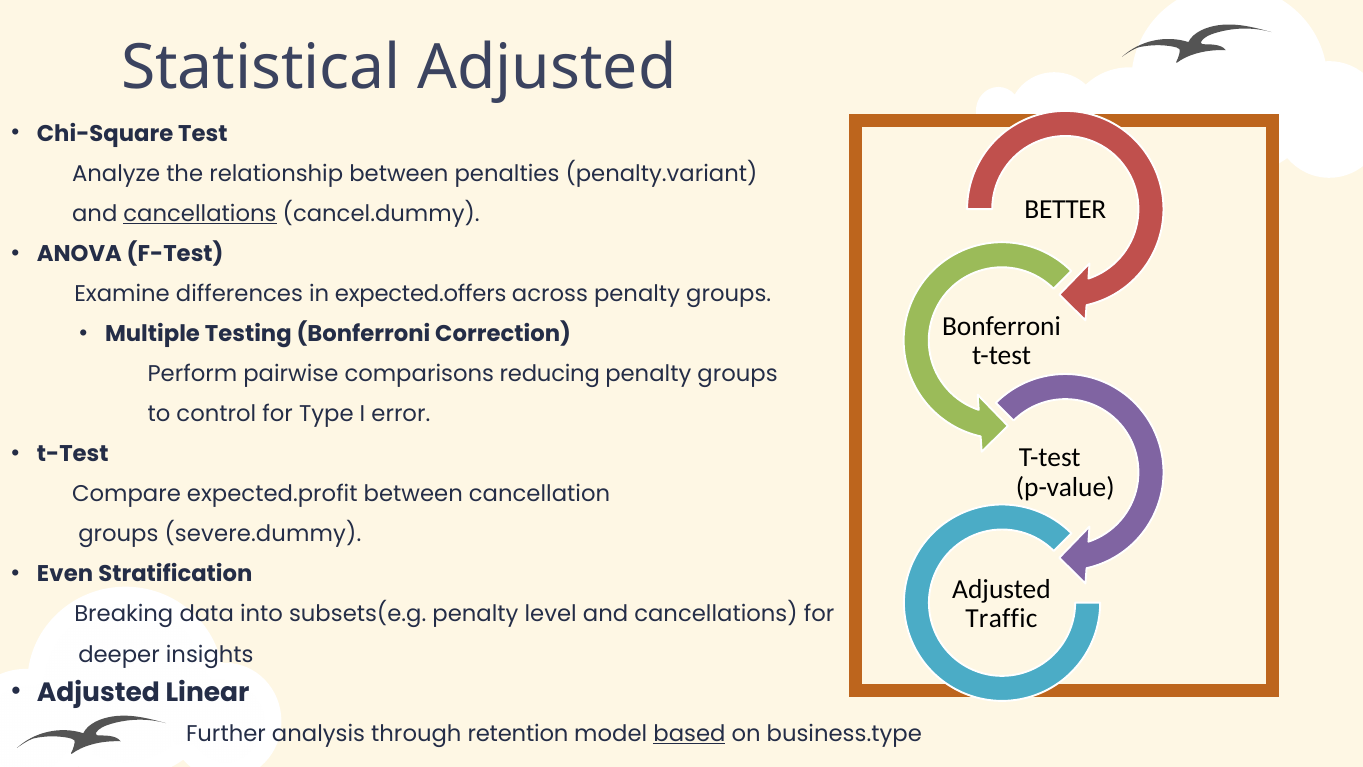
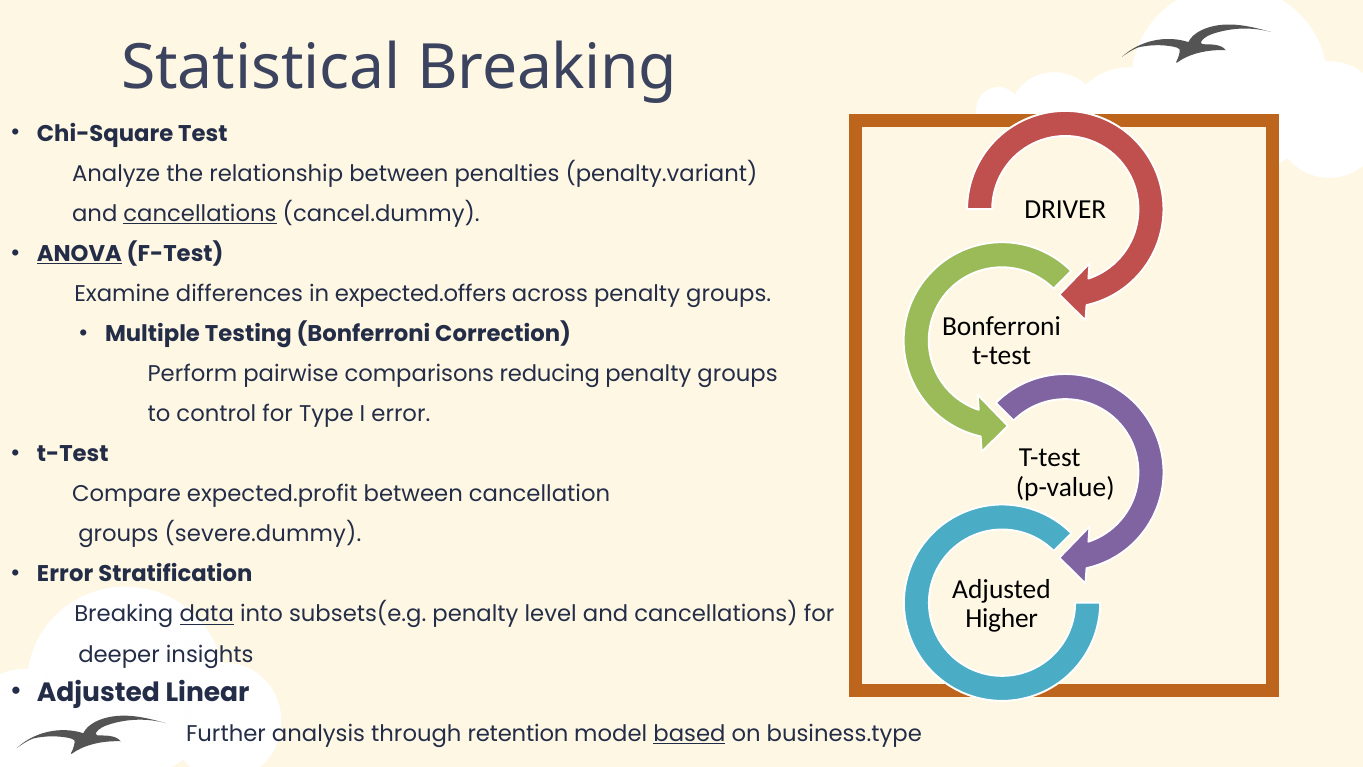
Statistical Adjusted: Adjusted -> Breaking
BETTER: BETTER -> DRIVER
ANOVA underline: none -> present
Even at (65, 574): Even -> Error
Traffic: Traffic -> Higher
data underline: none -> present
